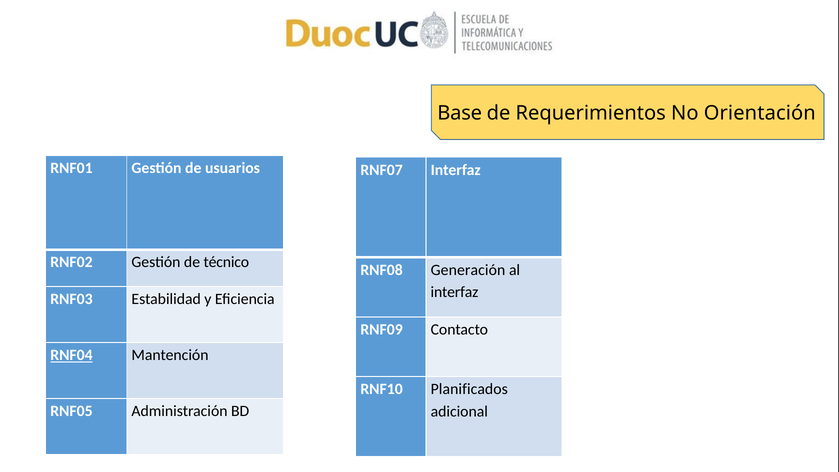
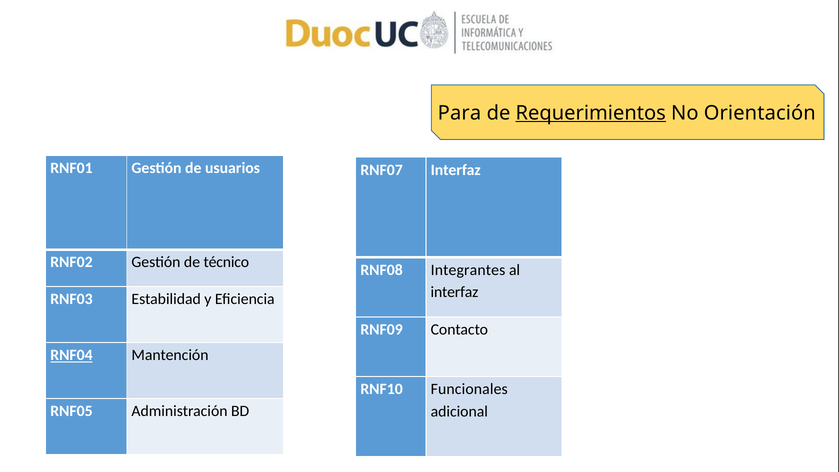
Base: Base -> Para
Requerimientos underline: none -> present
Generación: Generación -> Integrantes
Planificados: Planificados -> Funcionales
